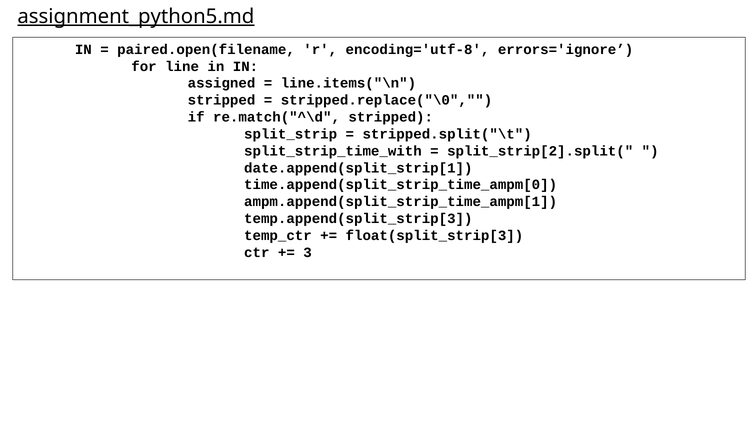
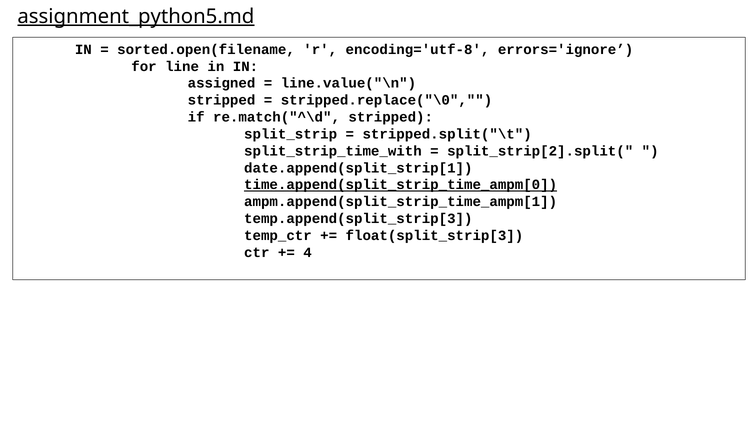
paired.open(filename: paired.open(filename -> sorted.open(filename
line.items("\n: line.items("\n -> line.value("\n
time.append(split_strip_time_ampm[0 underline: none -> present
3: 3 -> 4
